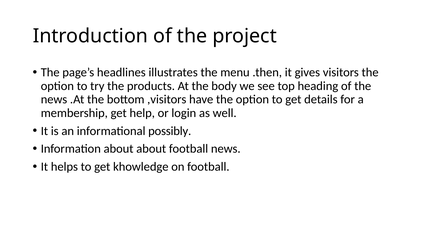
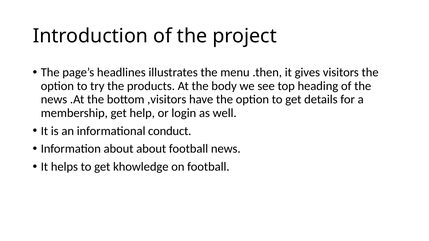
possibly: possibly -> conduct
